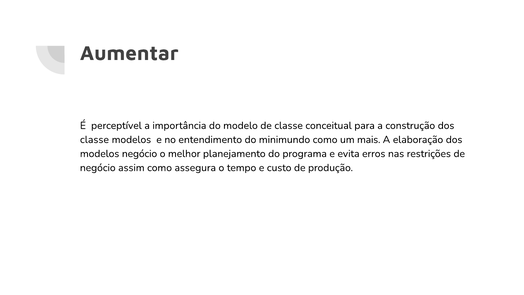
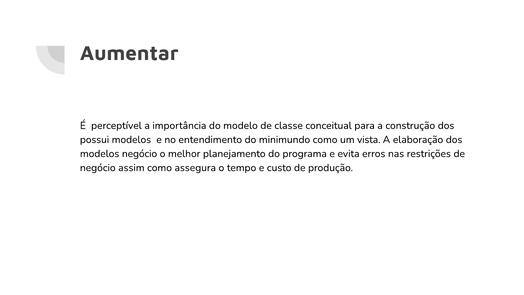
classe at (94, 139): classe -> possui
mais: mais -> vista
